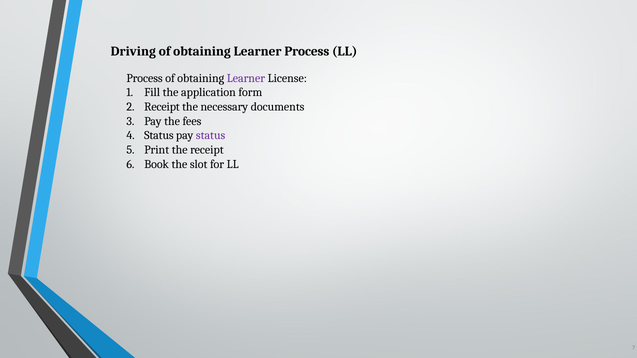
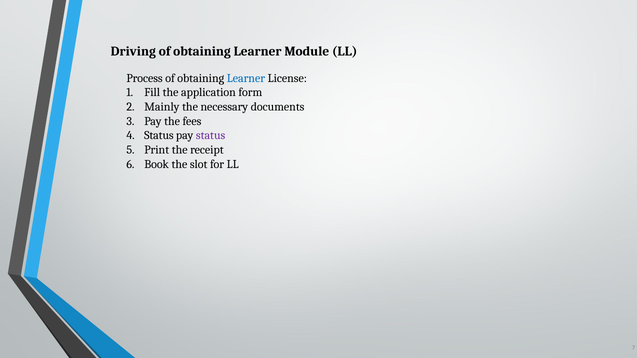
Learner Process: Process -> Module
Learner at (246, 78) colour: purple -> blue
Receipt at (162, 107): Receipt -> Mainly
